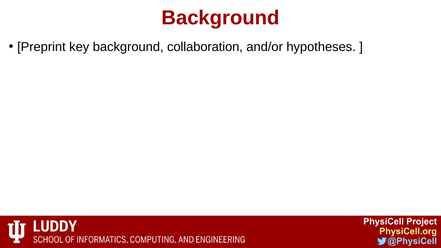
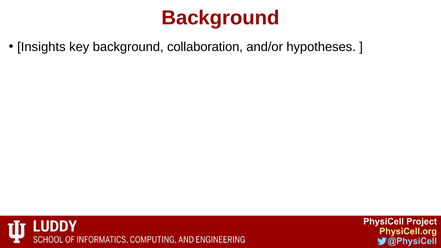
Preprint: Preprint -> Insights
